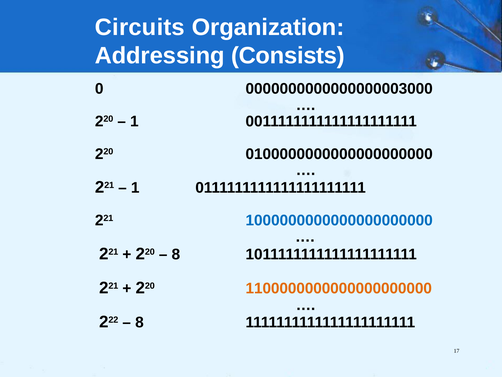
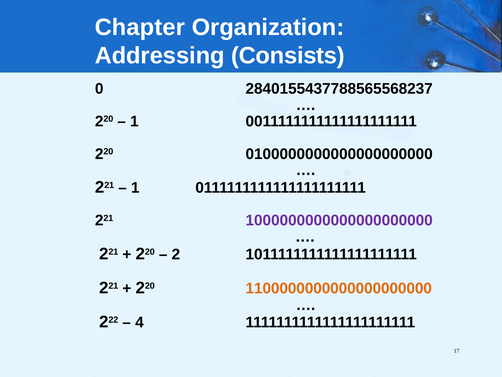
Circuits: Circuits -> Chapter
0000000000000000003000: 0000000000000000003000 -> 2840155437788565568237
1000000000000000000000 colour: blue -> purple
8 at (176, 254): 8 -> 2
8 at (139, 322): 8 -> 4
